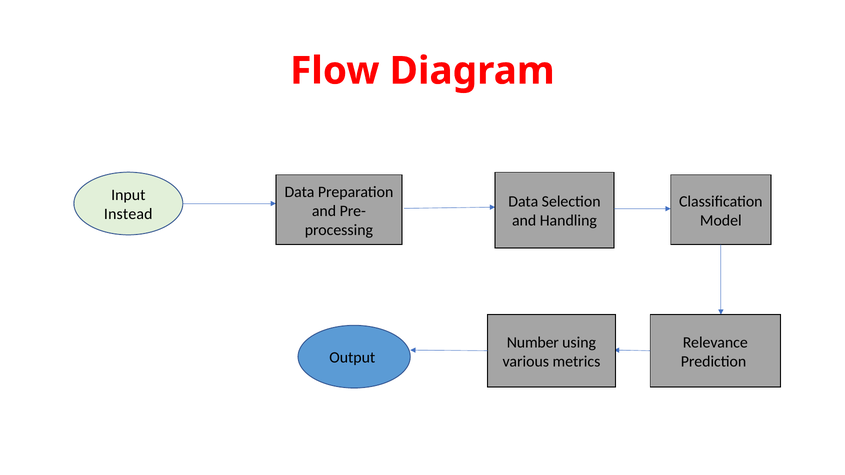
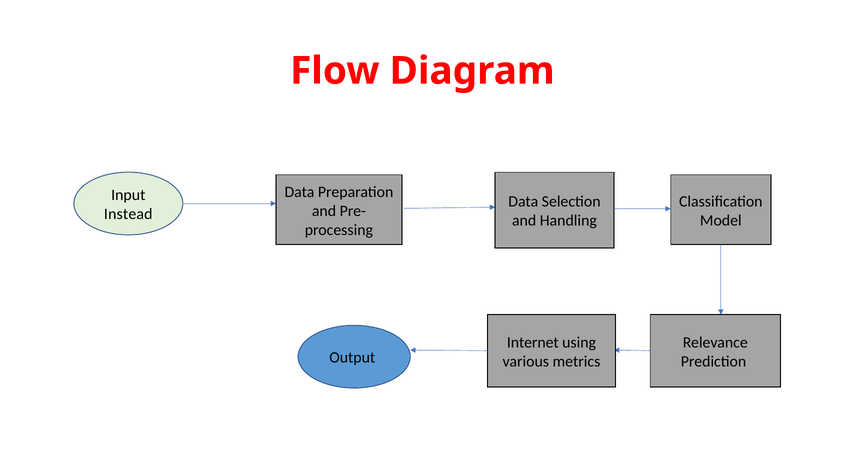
Number: Number -> Internet
